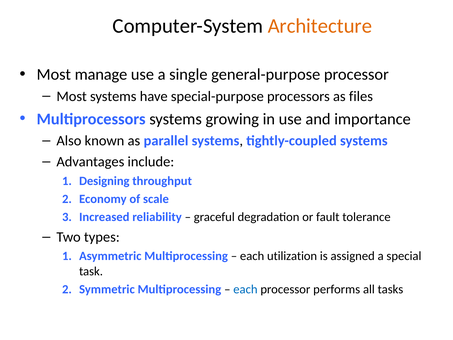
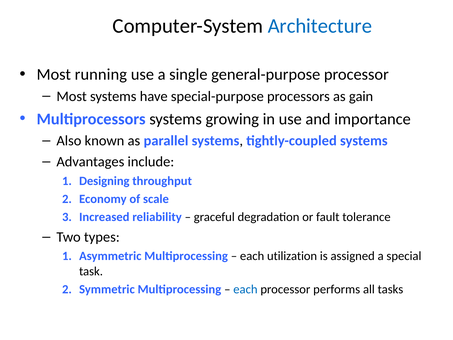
Architecture colour: orange -> blue
manage: manage -> running
files: files -> gain
